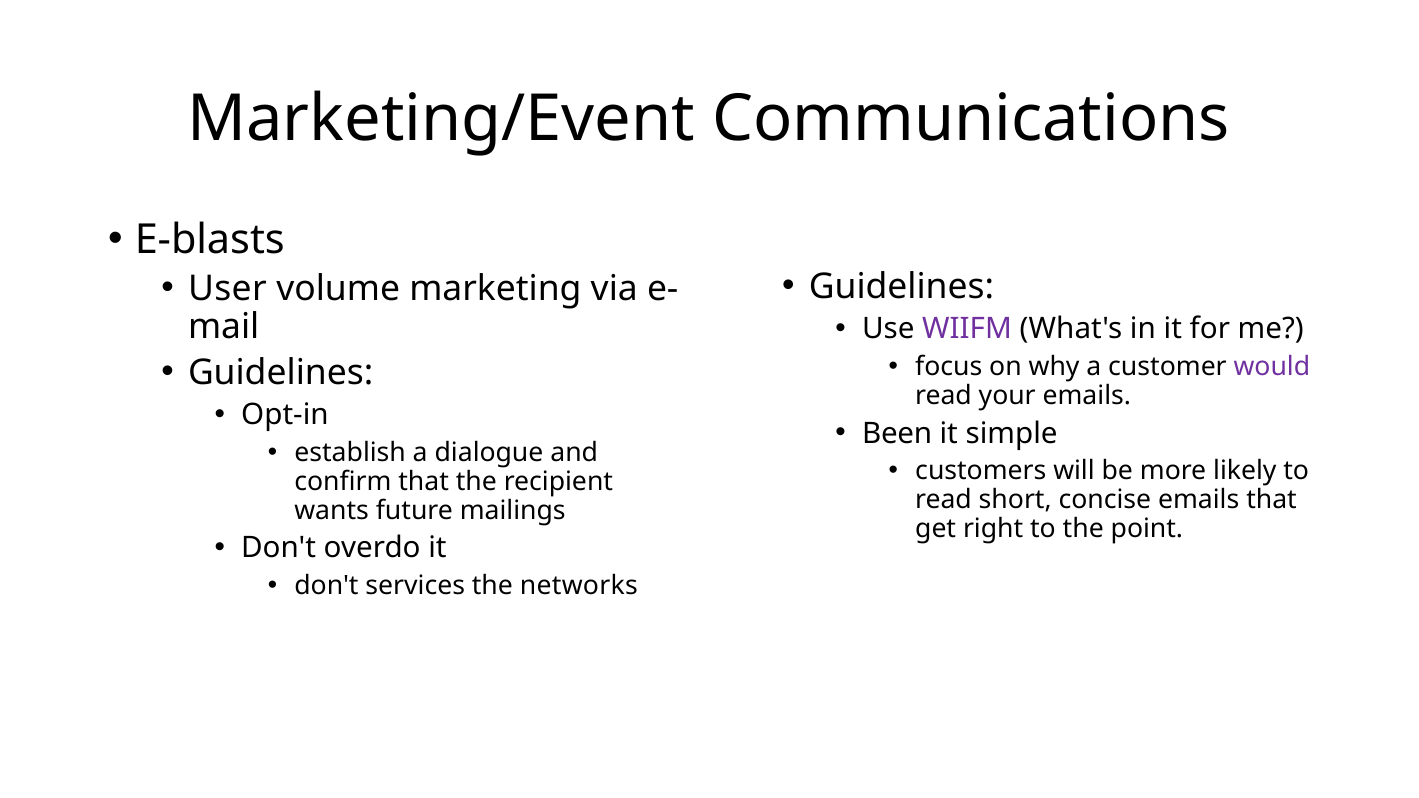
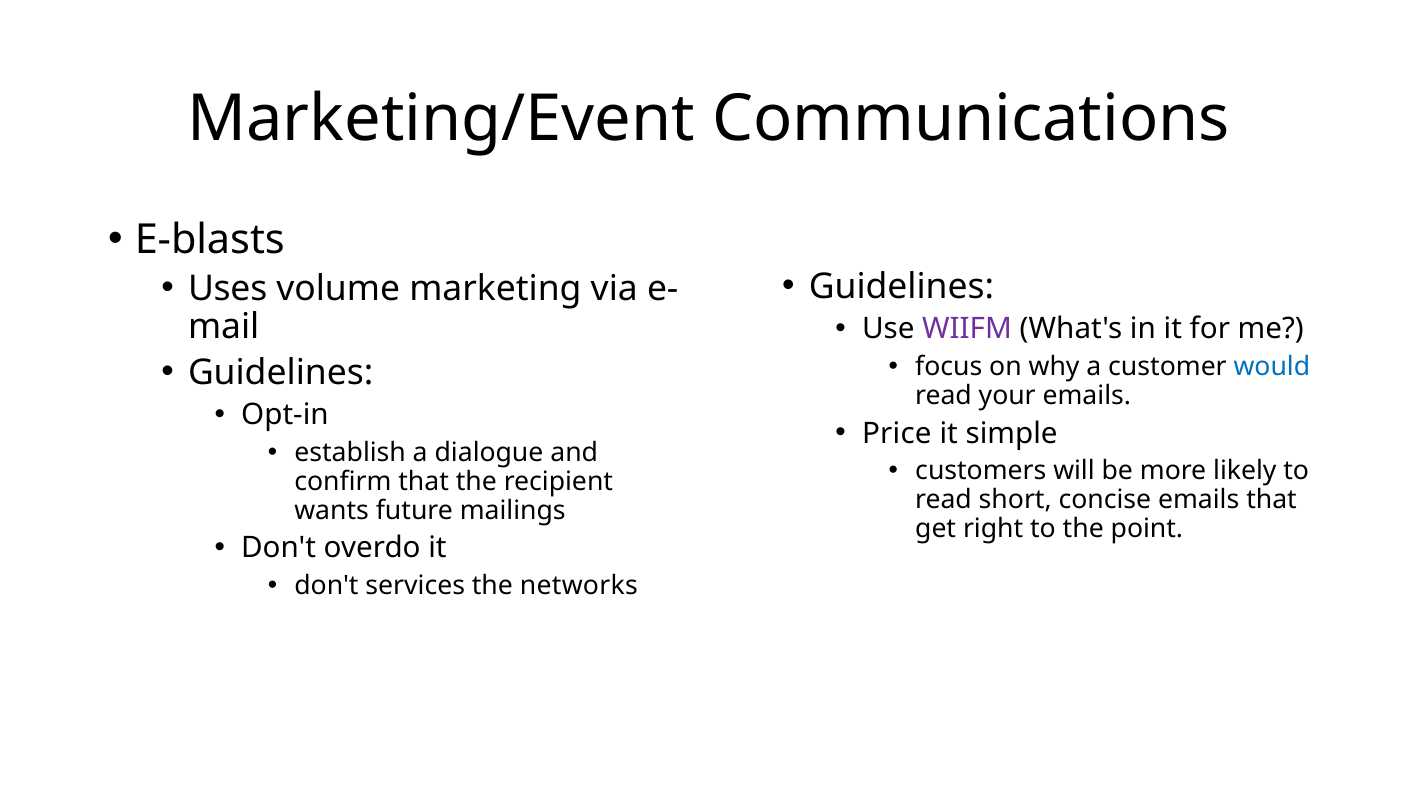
User: User -> Uses
would colour: purple -> blue
Been: Been -> Price
